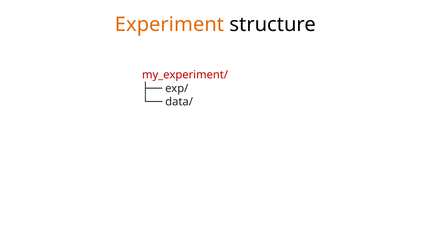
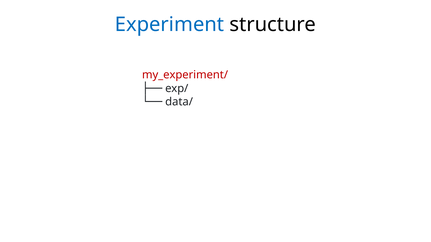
Experiment colour: orange -> blue
